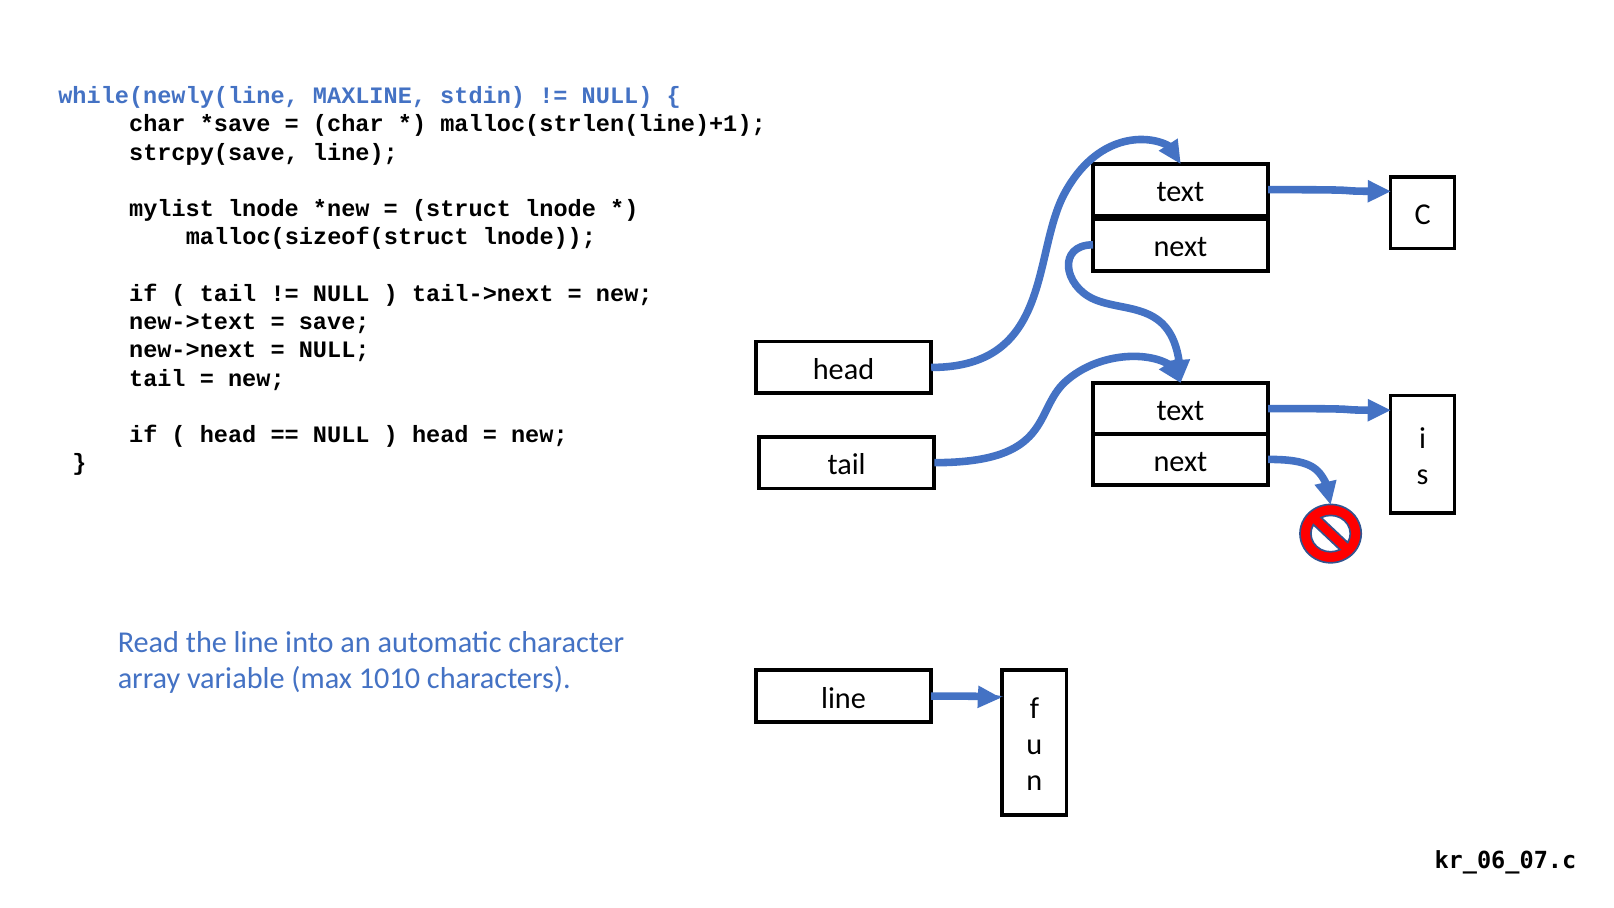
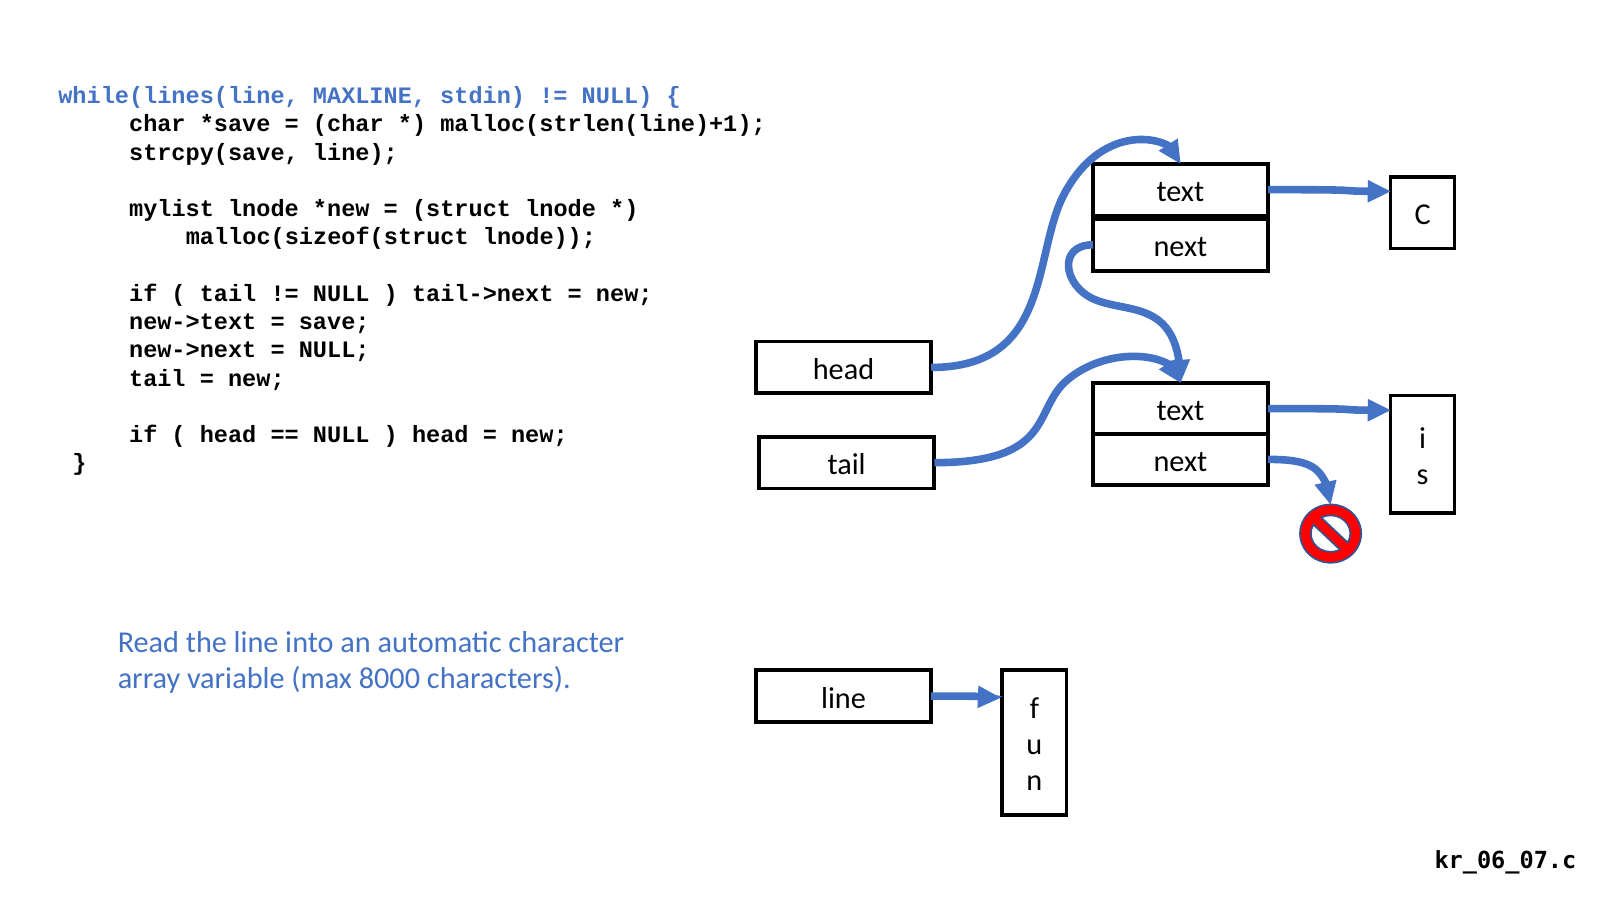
while(newly(line: while(newly(line -> while(lines(line
1010: 1010 -> 8000
